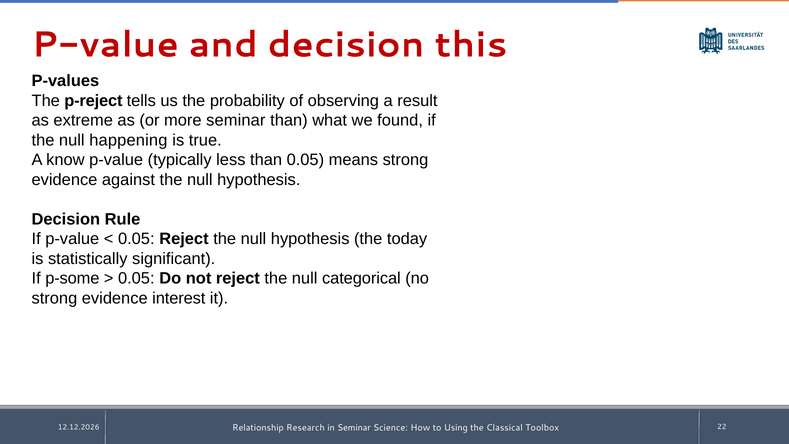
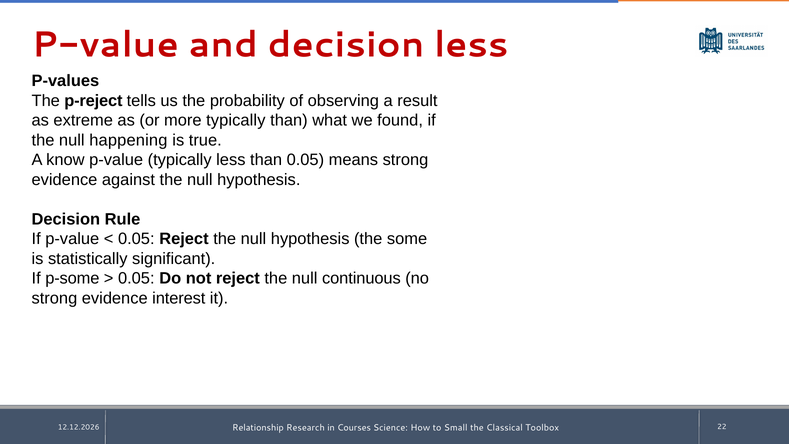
decision this: this -> less
more seminar: seminar -> typically
today: today -> some
categorical: categorical -> continuous
in Seminar: Seminar -> Courses
Using: Using -> Small
